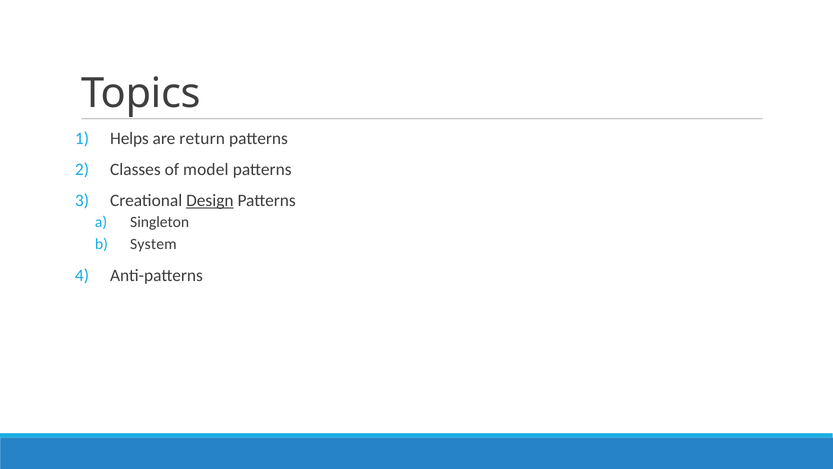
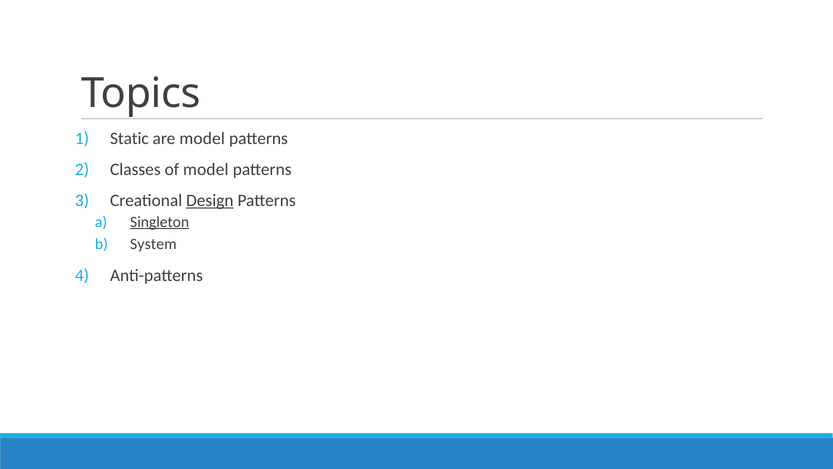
Helps: Helps -> Static
are return: return -> model
Singleton underline: none -> present
